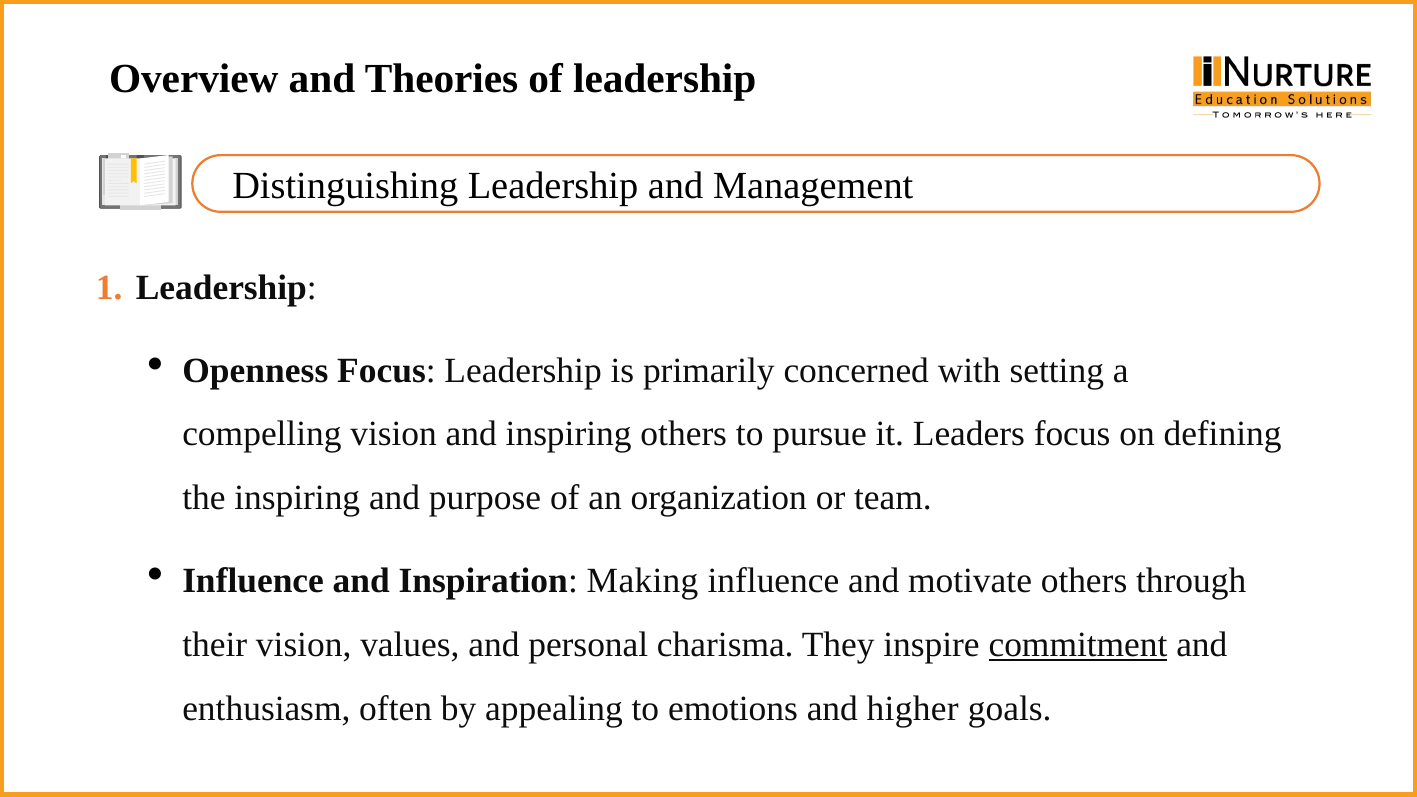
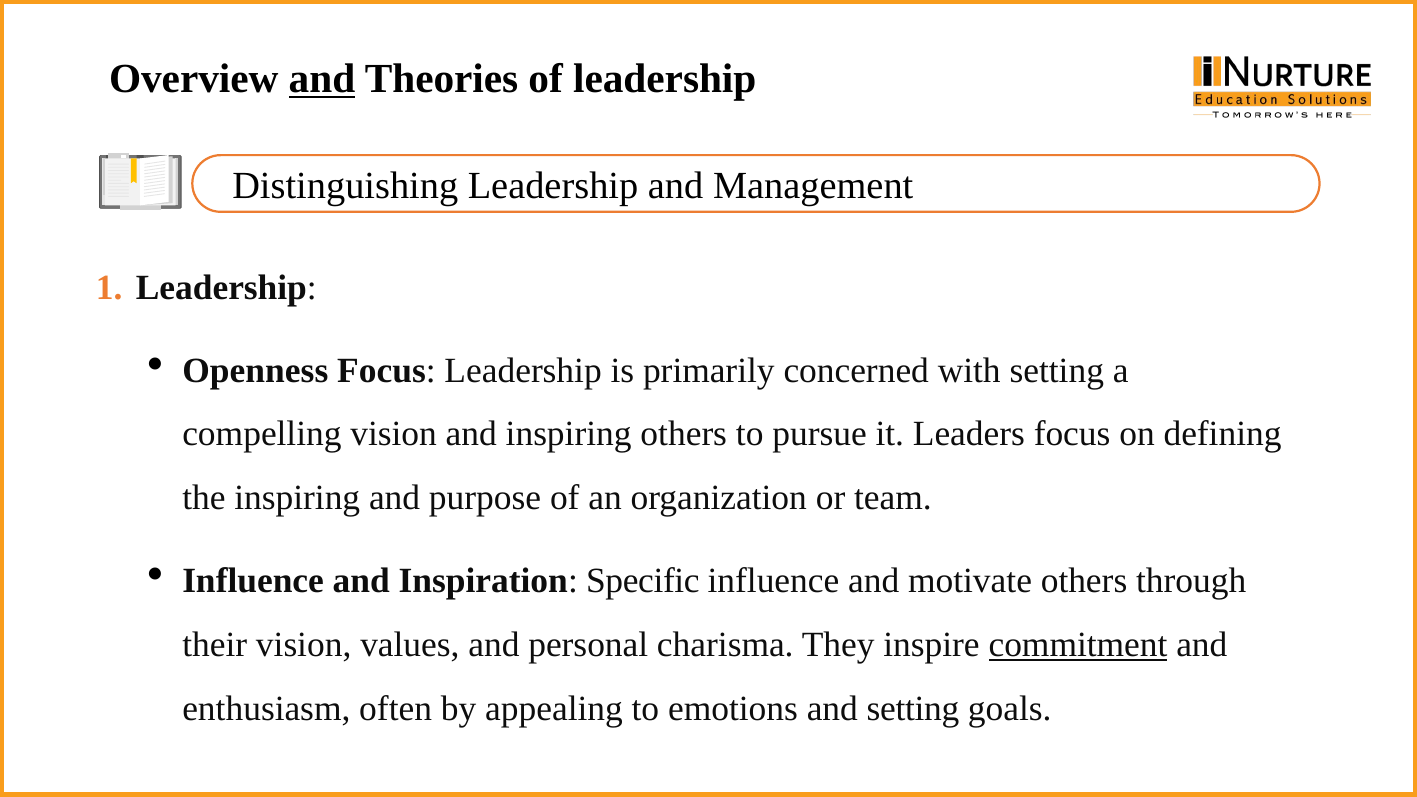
and at (322, 79) underline: none -> present
Making: Making -> Specific
and higher: higher -> setting
